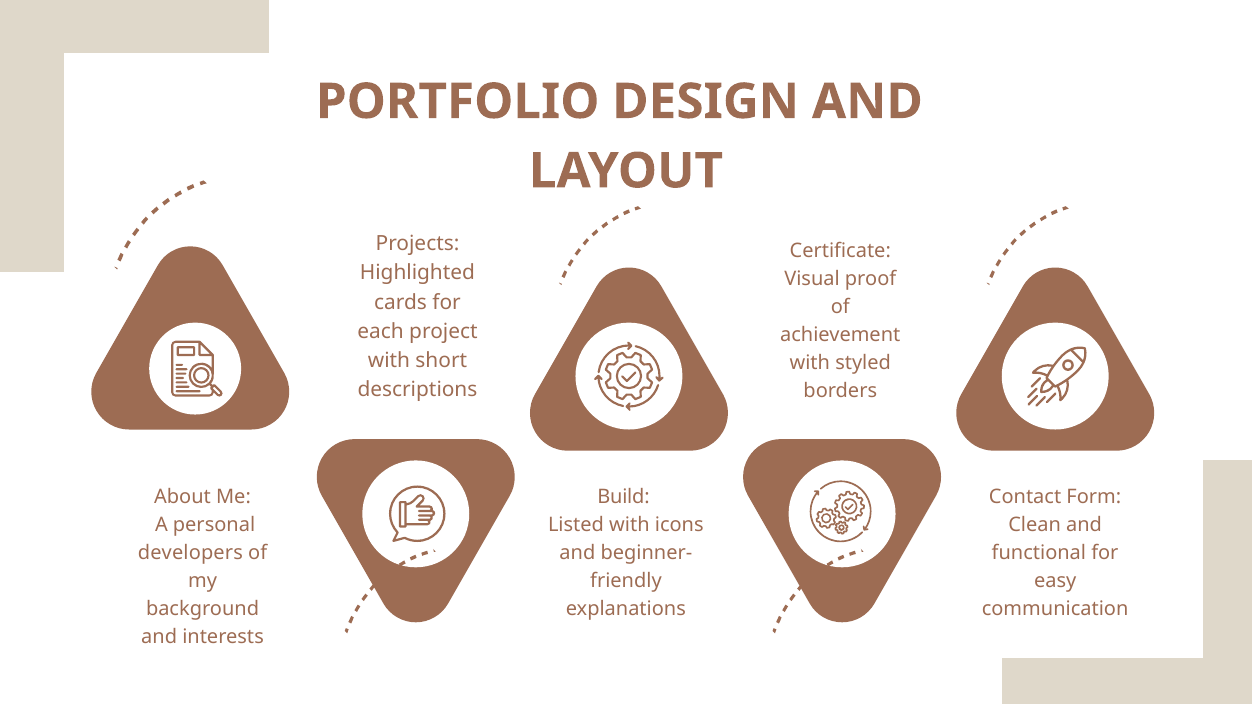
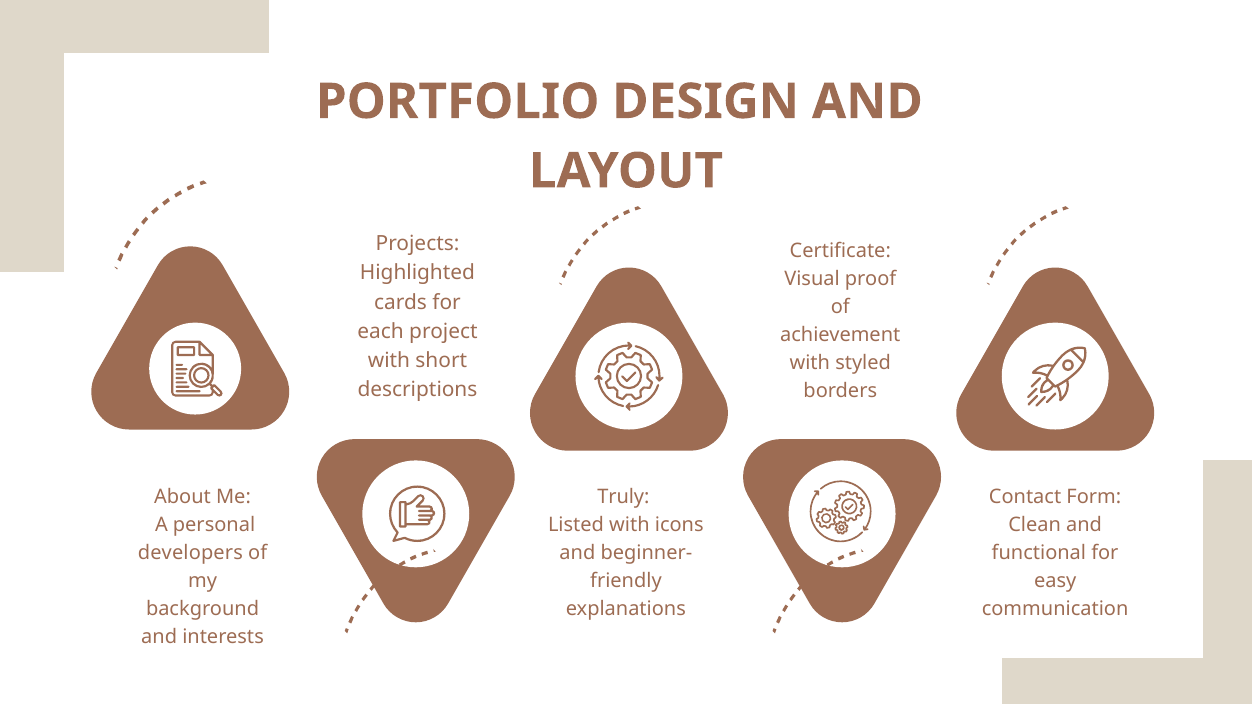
Build: Build -> Truly
